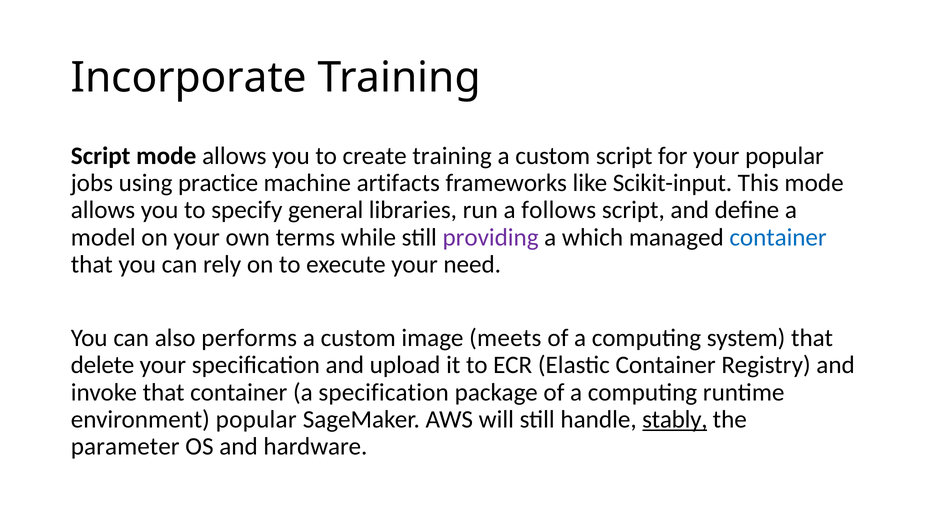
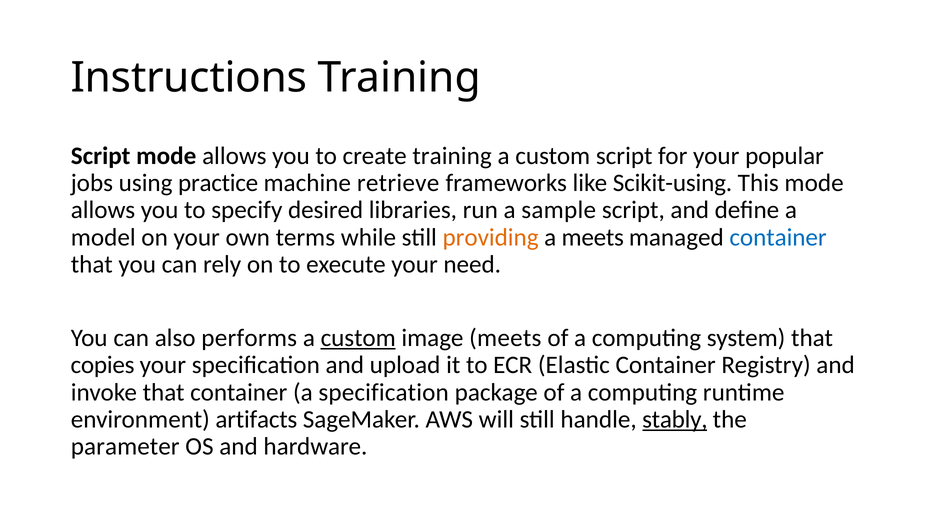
Incorporate: Incorporate -> Instructions
artifacts: artifacts -> retrieve
Scikit-input: Scikit-input -> Scikit-using
general: general -> desired
follows: follows -> sample
providing colour: purple -> orange
a which: which -> meets
custom at (358, 338) underline: none -> present
delete: delete -> copies
environment popular: popular -> artifacts
